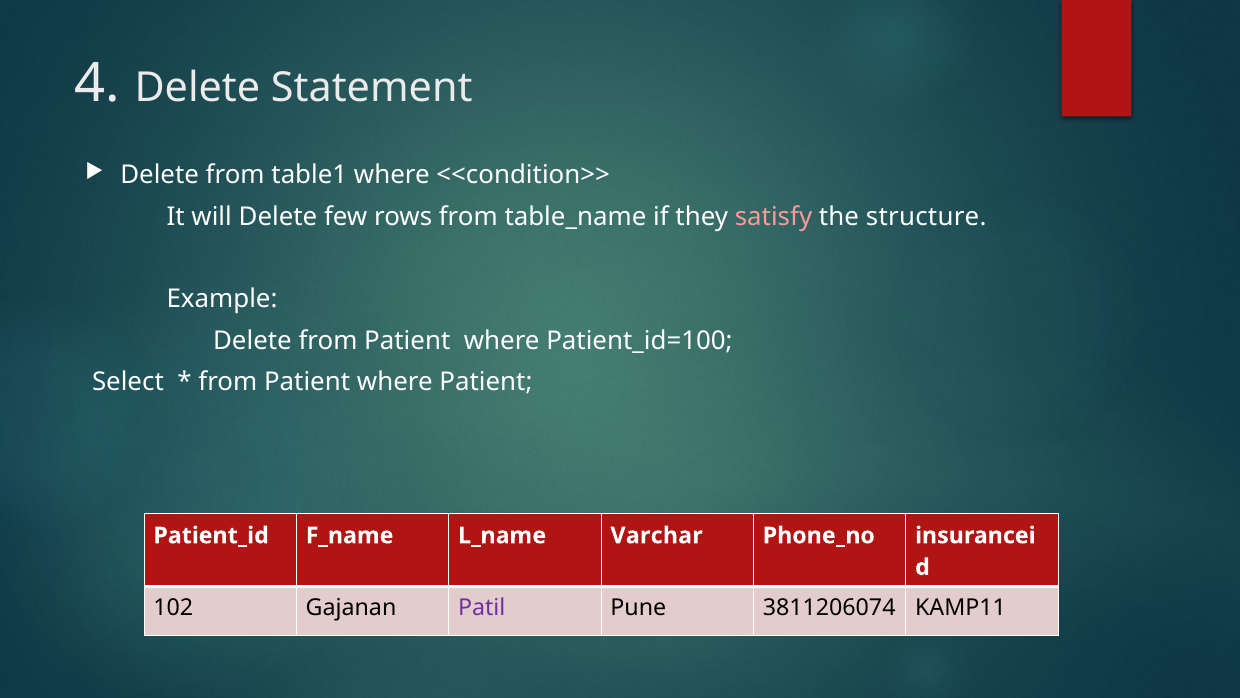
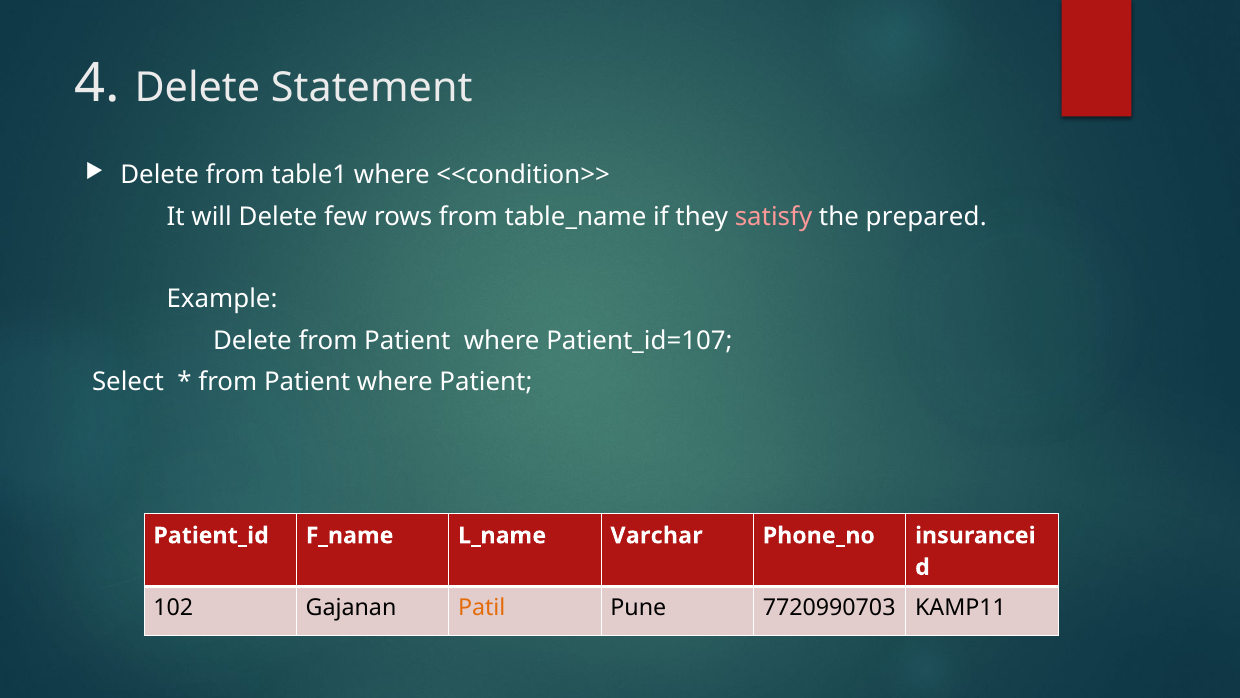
structure: structure -> prepared
Patient_id=100: Patient_id=100 -> Patient_id=107
Patil colour: purple -> orange
3811206074: 3811206074 -> 7720990703
